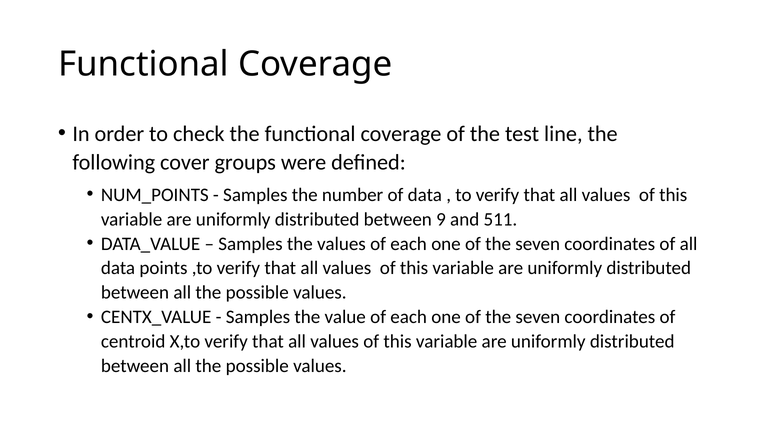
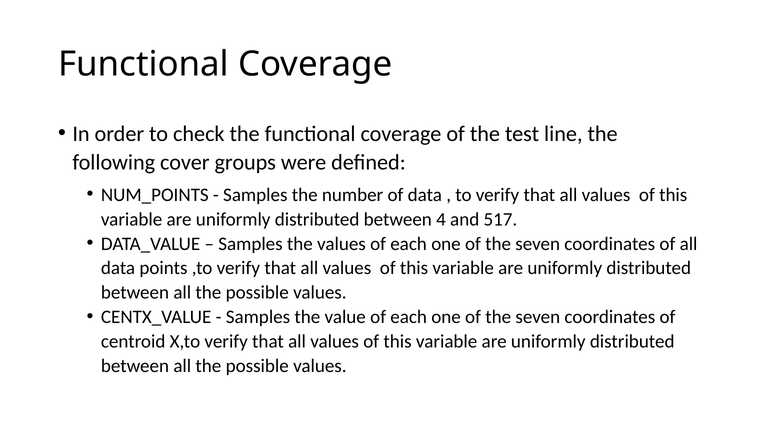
9: 9 -> 4
511: 511 -> 517
